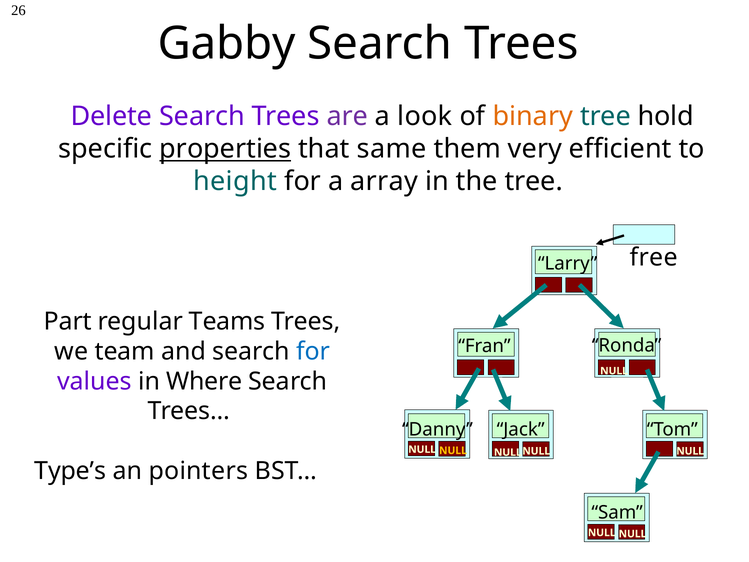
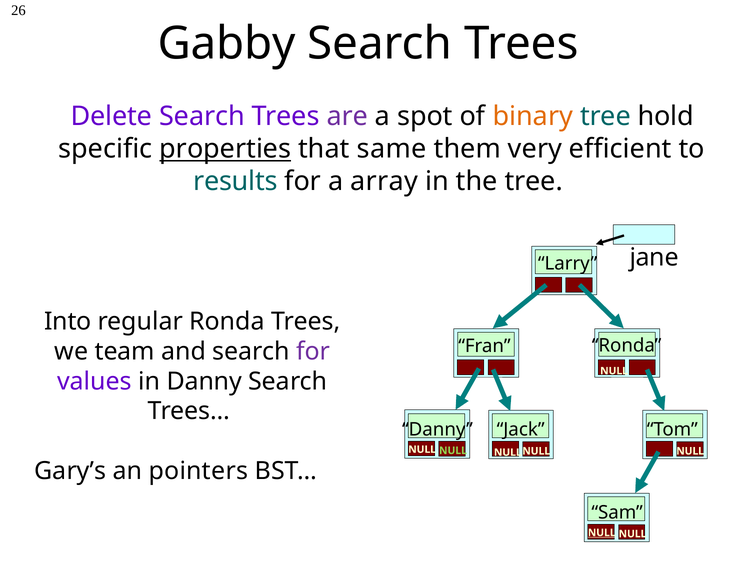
look: look -> spot
height: height -> results
free: free -> jane
Part: Part -> Into
regular Teams: Teams -> Ronda
for at (313, 351) colour: blue -> purple
in Where: Where -> Danny
NULL at (453, 450) colour: yellow -> light green
Type’s: Type’s -> Gary’s
NULL at (602, 532) underline: none -> present
